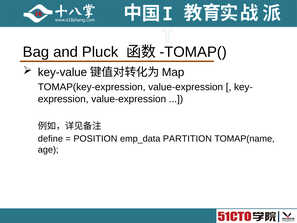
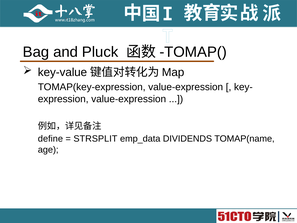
POSITION: POSITION -> STRSPLIT
PARTITION: PARTITION -> DIVIDENDS
